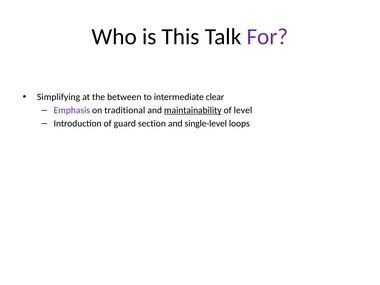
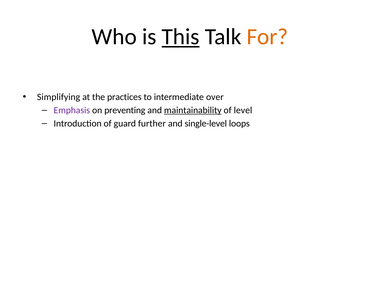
This underline: none -> present
For colour: purple -> orange
between: between -> practices
clear: clear -> over
traditional: traditional -> preventing
section: section -> further
